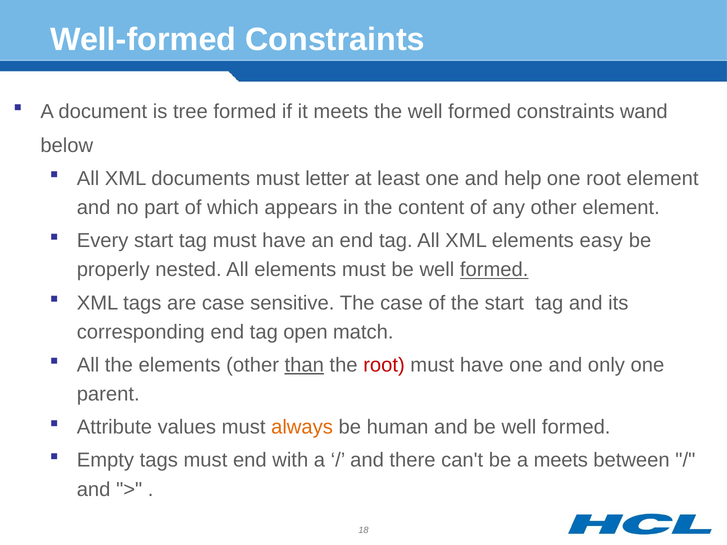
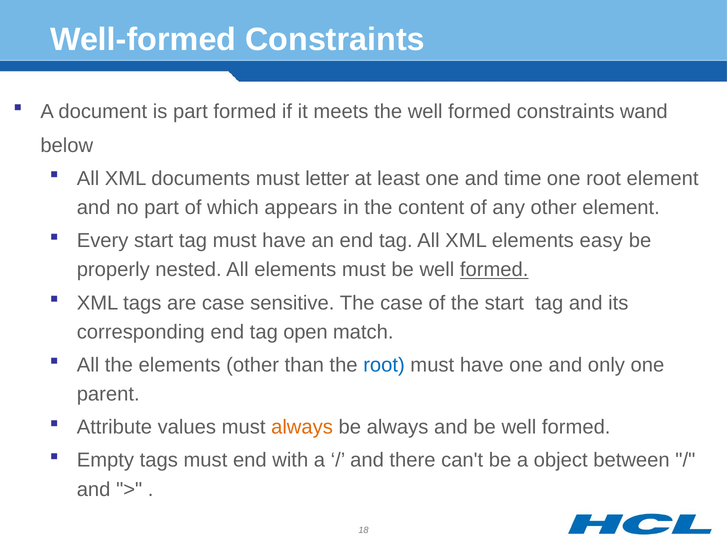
is tree: tree -> part
help: help -> time
than underline: present -> none
root at (384, 365) colour: red -> blue
be human: human -> always
a meets: meets -> object
